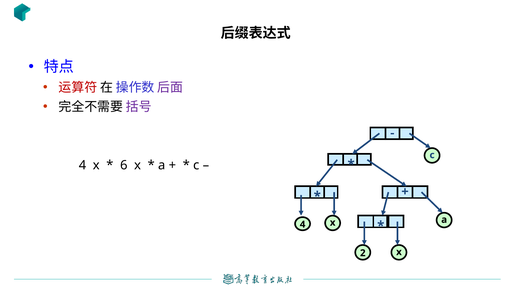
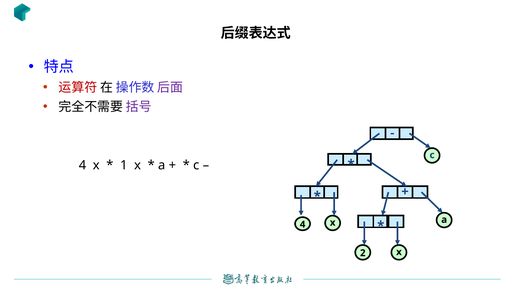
6: 6 -> 1
